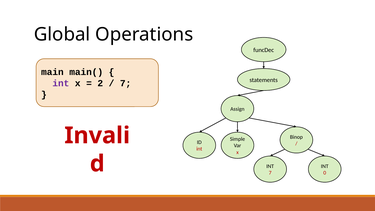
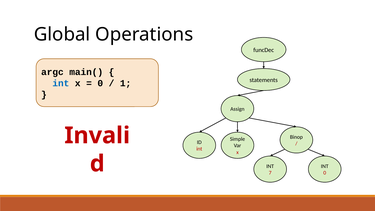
main: main -> argc
int at (61, 83) colour: purple -> blue
2 at (100, 83): 2 -> 0
7 at (126, 83): 7 -> 1
